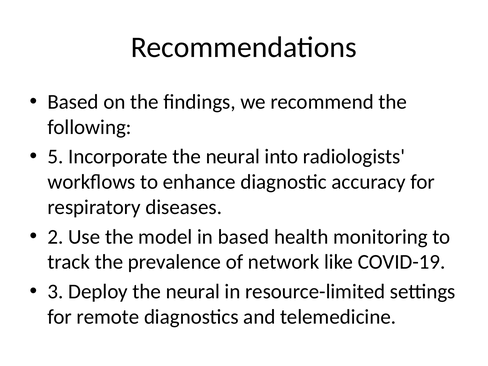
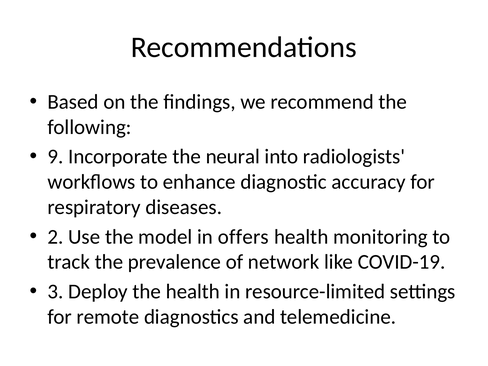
5: 5 -> 9
in based: based -> offers
Deploy the neural: neural -> health
